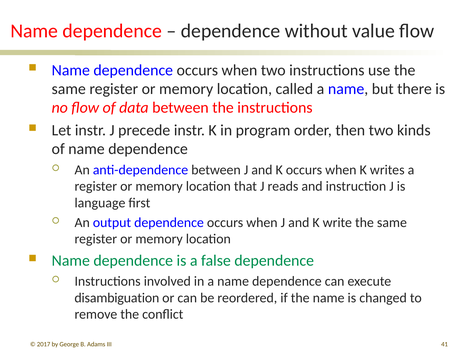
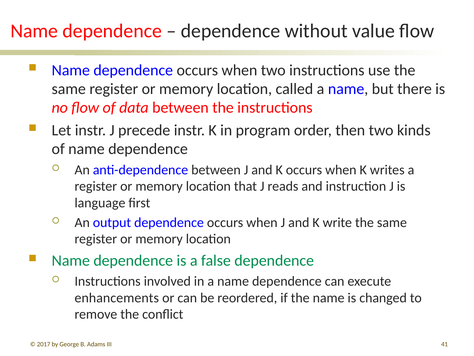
disambiguation: disambiguation -> enhancements
